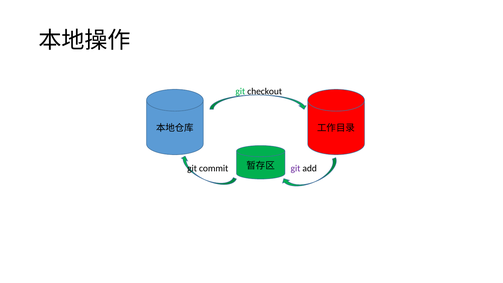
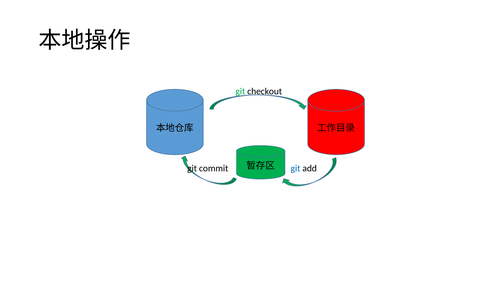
git at (295, 168) colour: purple -> blue
